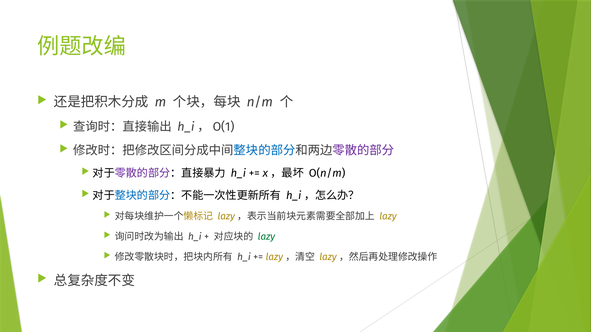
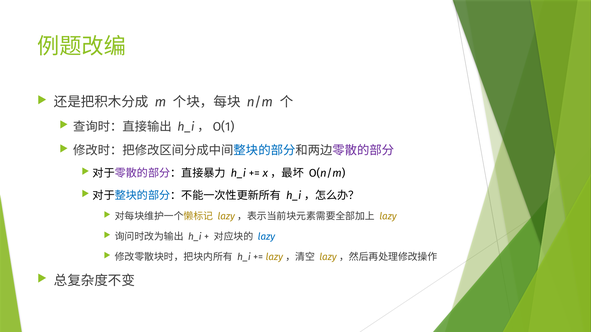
lazy at (266, 237) colour: green -> blue
